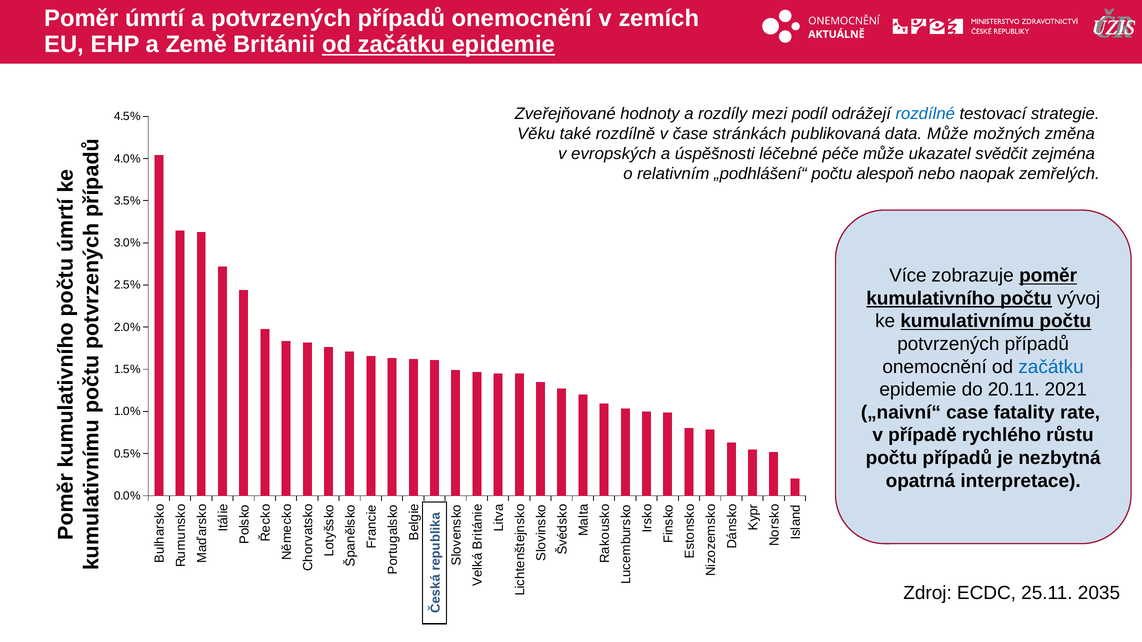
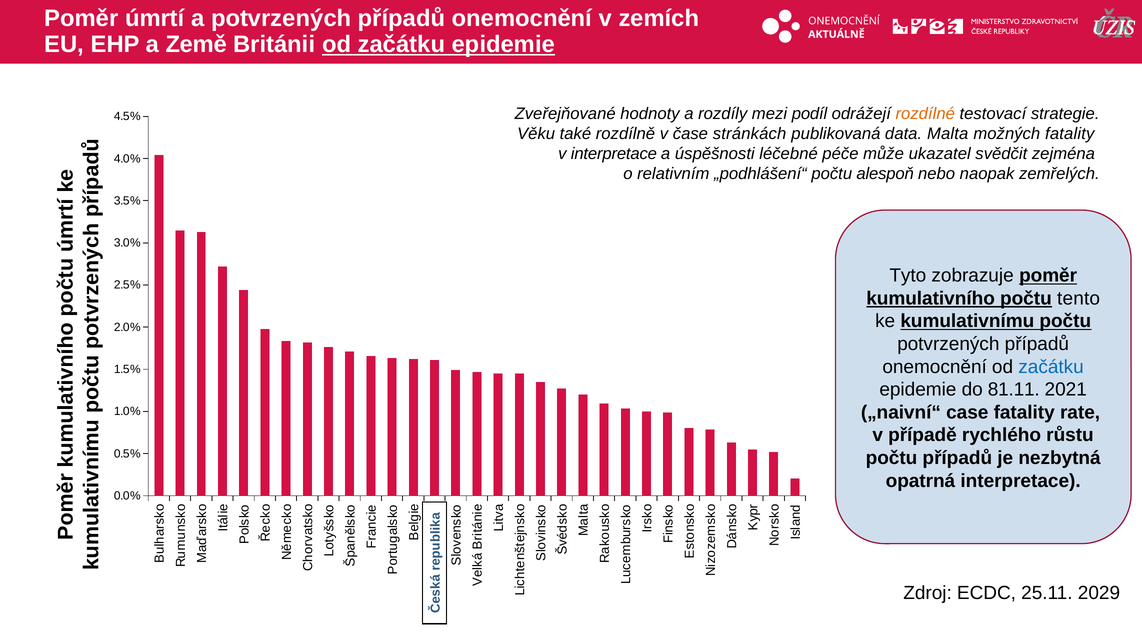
rozdílné colour: blue -> orange
data Může: Může -> Malta
možných změna: změna -> fatality
v evropských: evropských -> interpretace
Více: Více -> Tyto
vývoj: vývoj -> tento
20.11: 20.11 -> 81.11
2035: 2035 -> 2029
